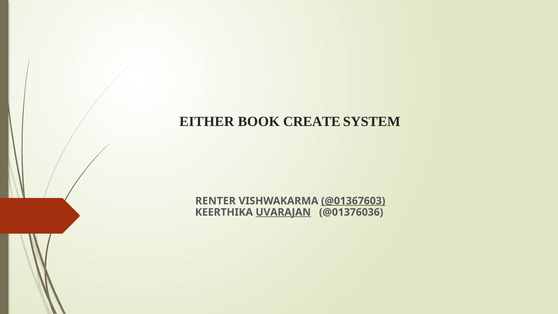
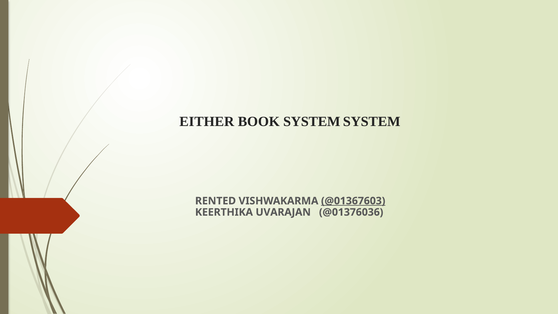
BOOK CREATE: CREATE -> SYSTEM
RENTER: RENTER -> RENTED
UVARAJAN underline: present -> none
